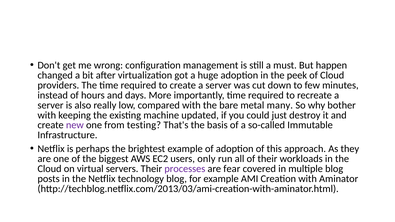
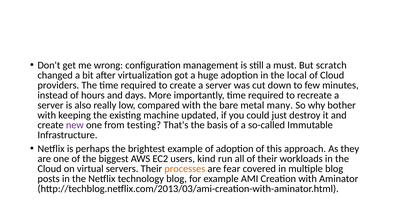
happen: happen -> scratch
peek: peek -> local
only: only -> kind
processes colour: purple -> orange
